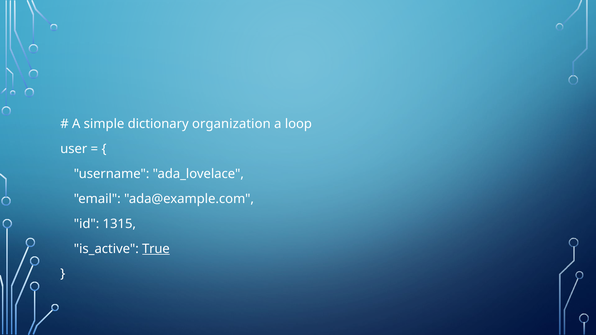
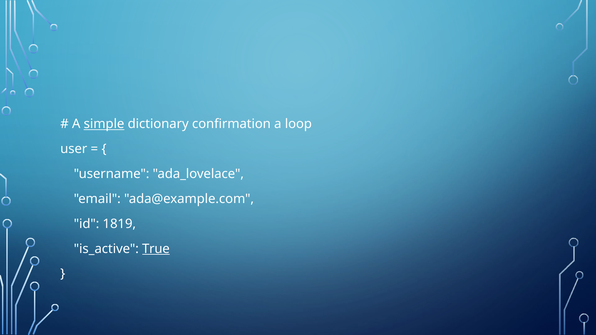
simple underline: none -> present
organization: organization -> confirmation
1315: 1315 -> 1819
